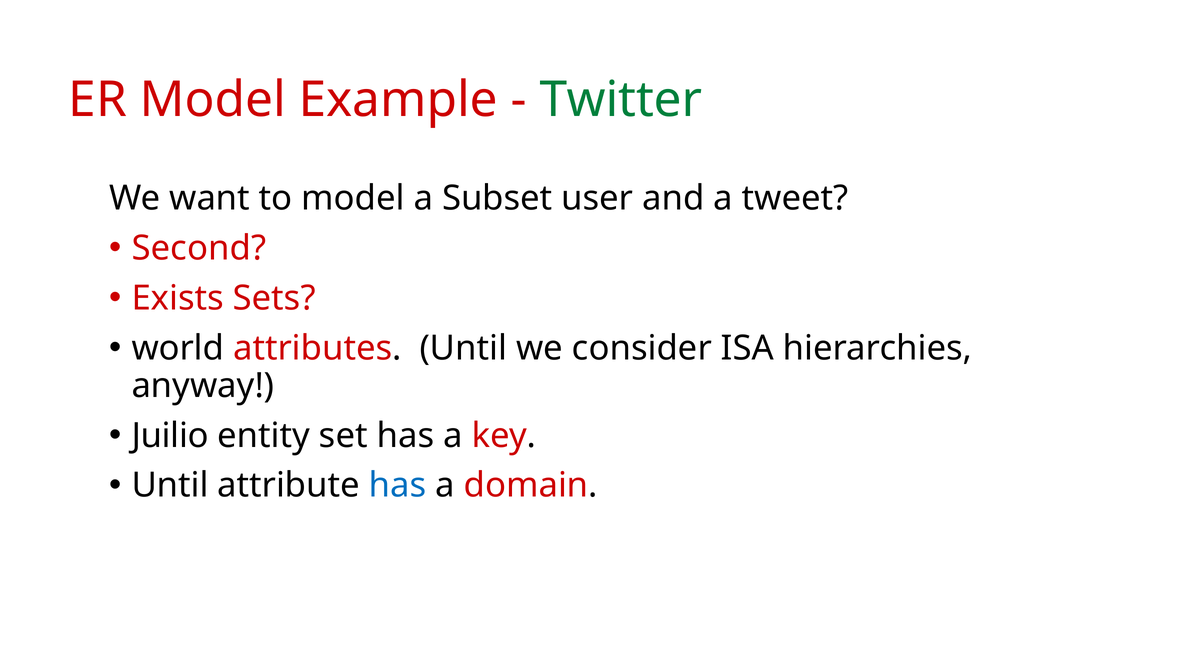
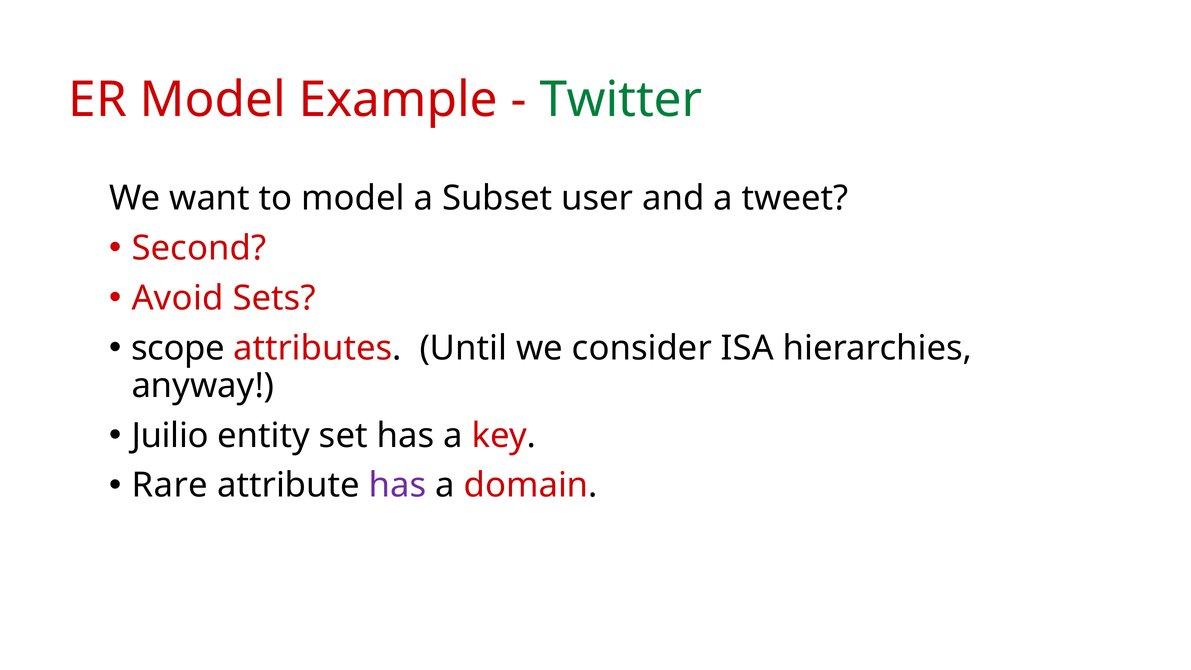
Exists: Exists -> Avoid
world: world -> scope
Until at (170, 485): Until -> Rare
has at (398, 485) colour: blue -> purple
